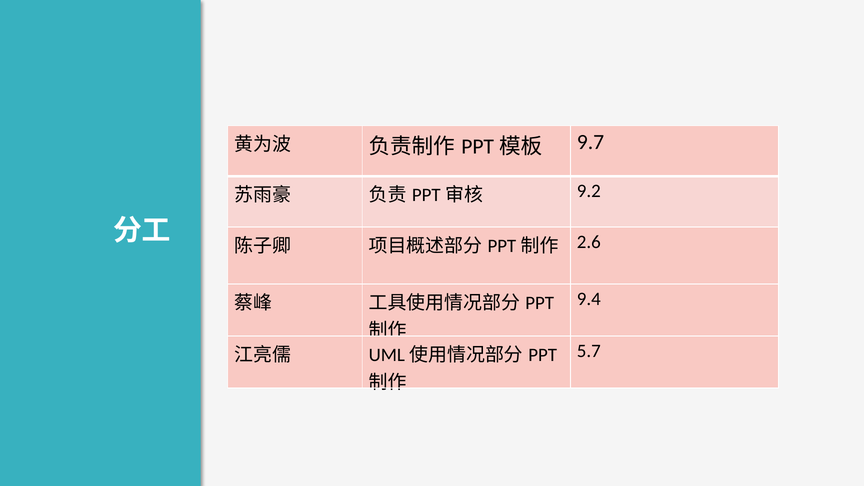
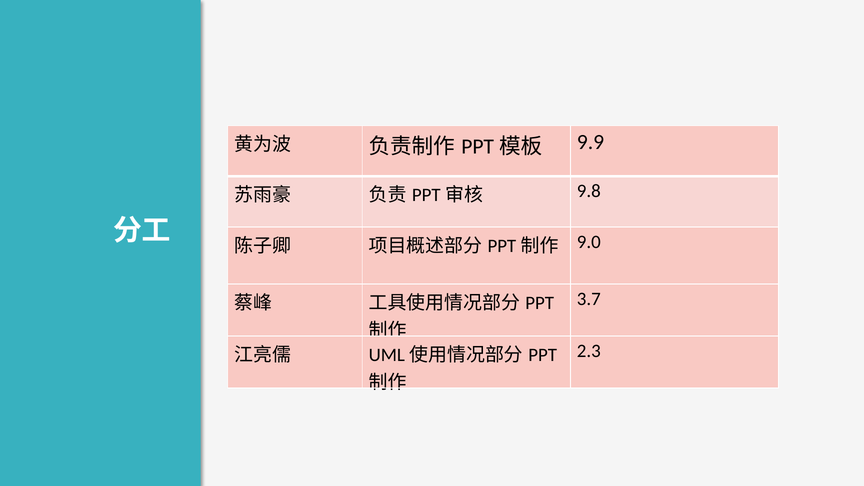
9.7: 9.7 -> 9.9
9.2: 9.2 -> 9.8
2.6: 2.6 -> 9.0
9.4: 9.4 -> 3.7
5.7: 5.7 -> 2.3
